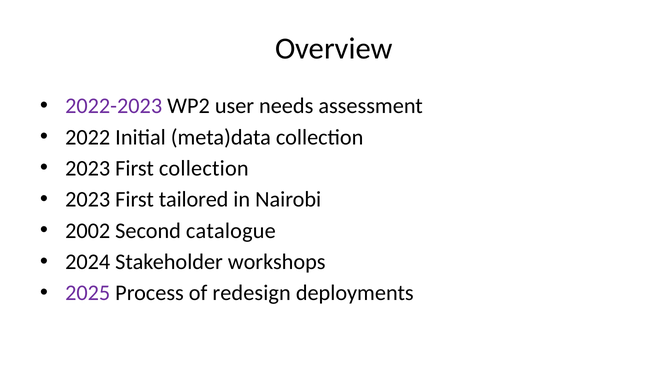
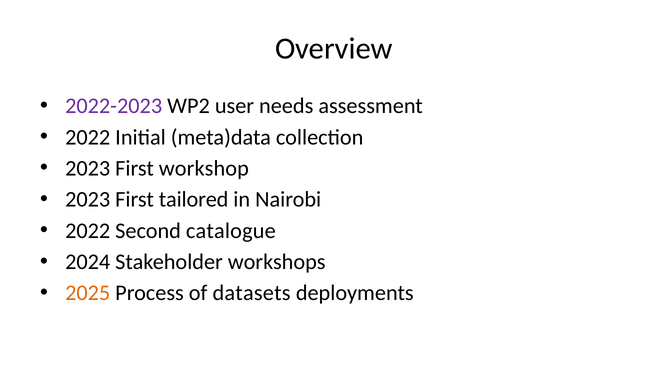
First collection: collection -> workshop
2002 at (88, 231): 2002 -> 2022
2025 colour: purple -> orange
redesign: redesign -> datasets
